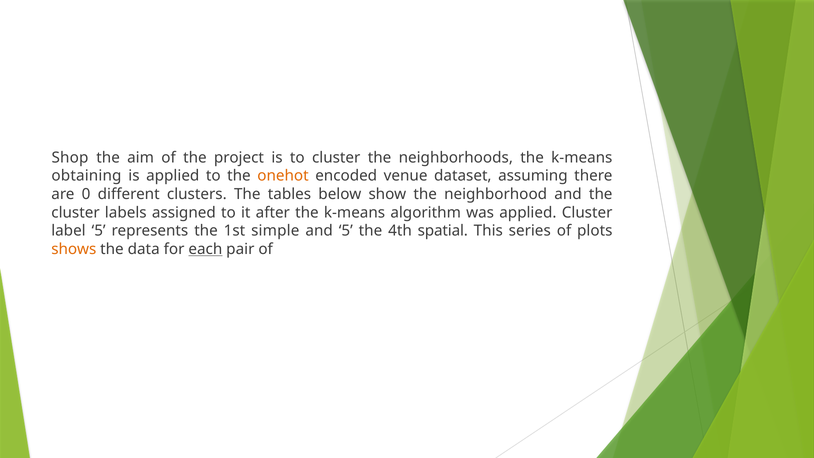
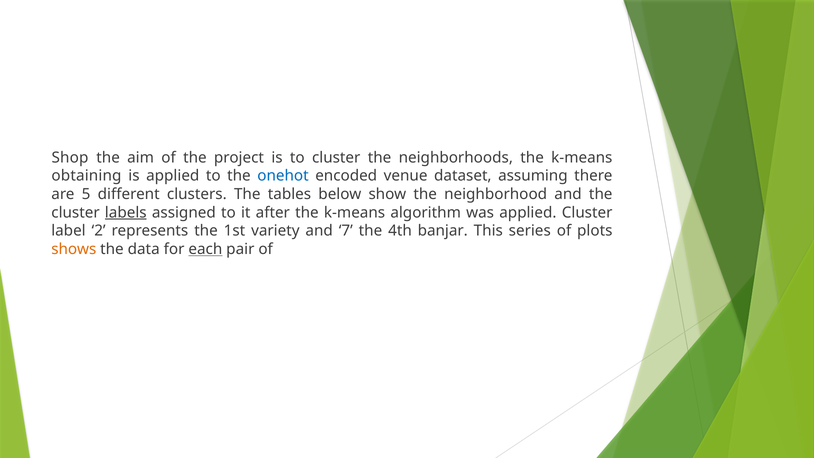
onehot colour: orange -> blue
0: 0 -> 5
labels underline: none -> present
label 5: 5 -> 2
simple: simple -> variety
and 5: 5 -> 7
spatial: spatial -> banjar
